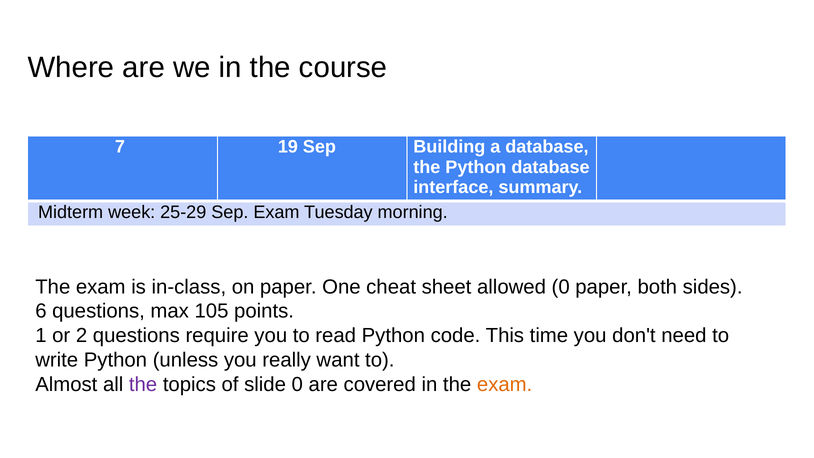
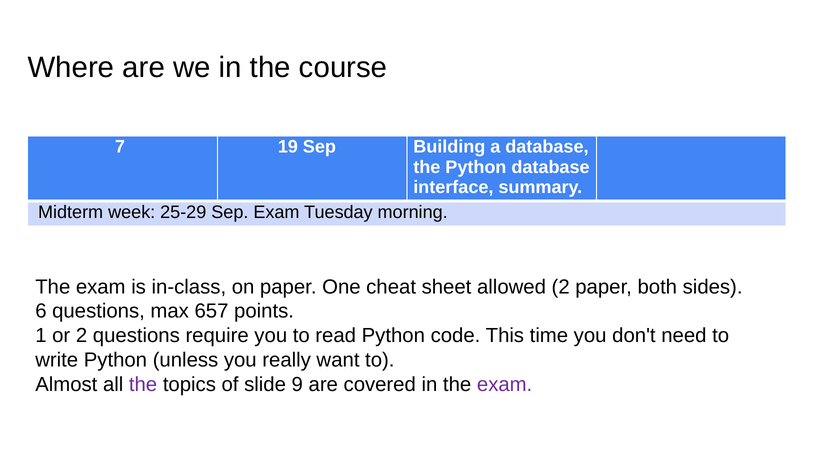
allowed 0: 0 -> 2
105: 105 -> 657
slide 0: 0 -> 9
exam at (505, 384) colour: orange -> purple
